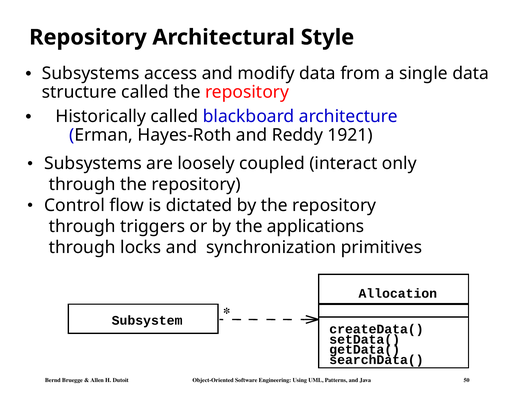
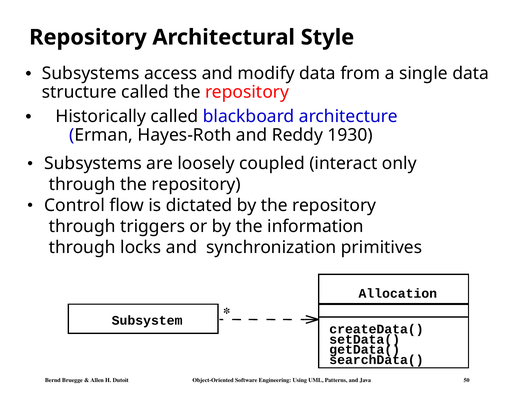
1921: 1921 -> 1930
applications: applications -> information
